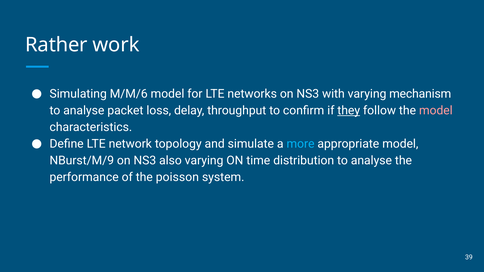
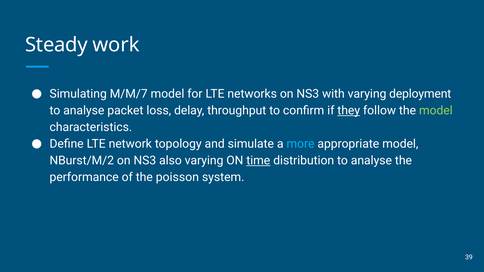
Rather: Rather -> Steady
M/M/6: M/M/6 -> M/M/7
mechanism: mechanism -> deployment
model at (436, 111) colour: pink -> light green
NBurst/M/9: NBurst/M/9 -> NBurst/M/2
time underline: none -> present
